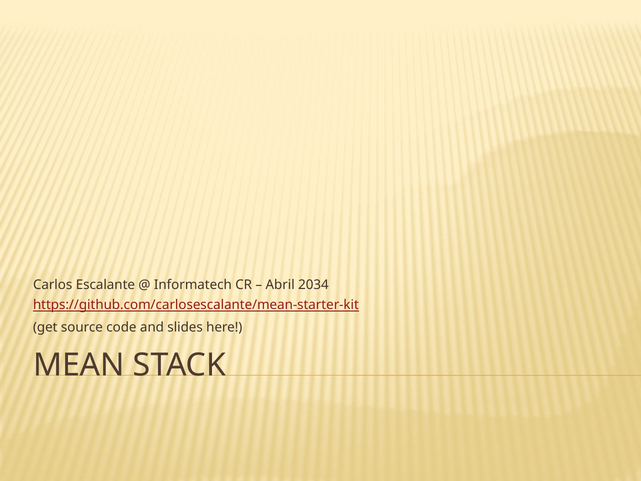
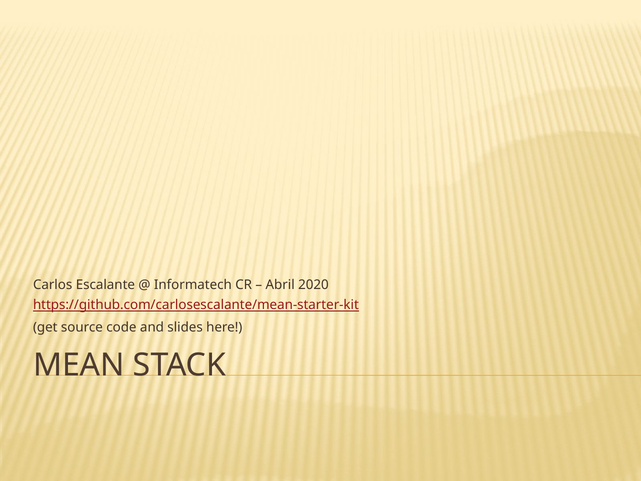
2034: 2034 -> 2020
